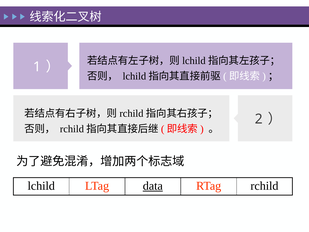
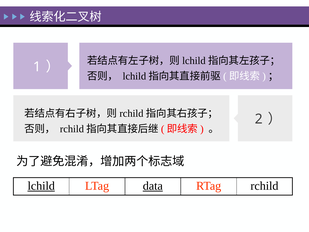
lchild underline: none -> present
